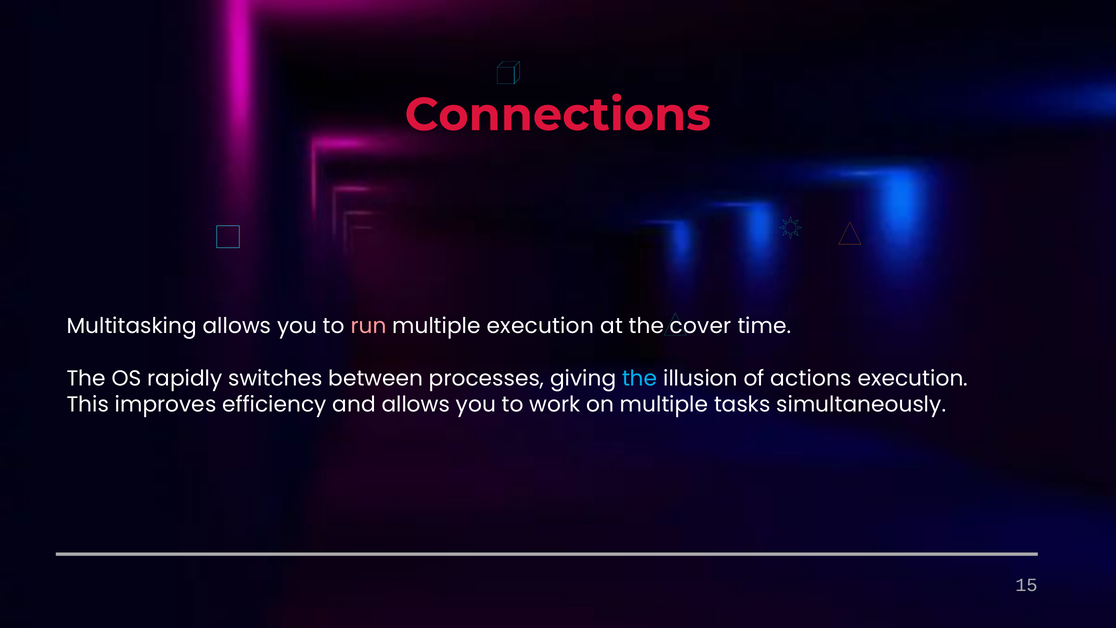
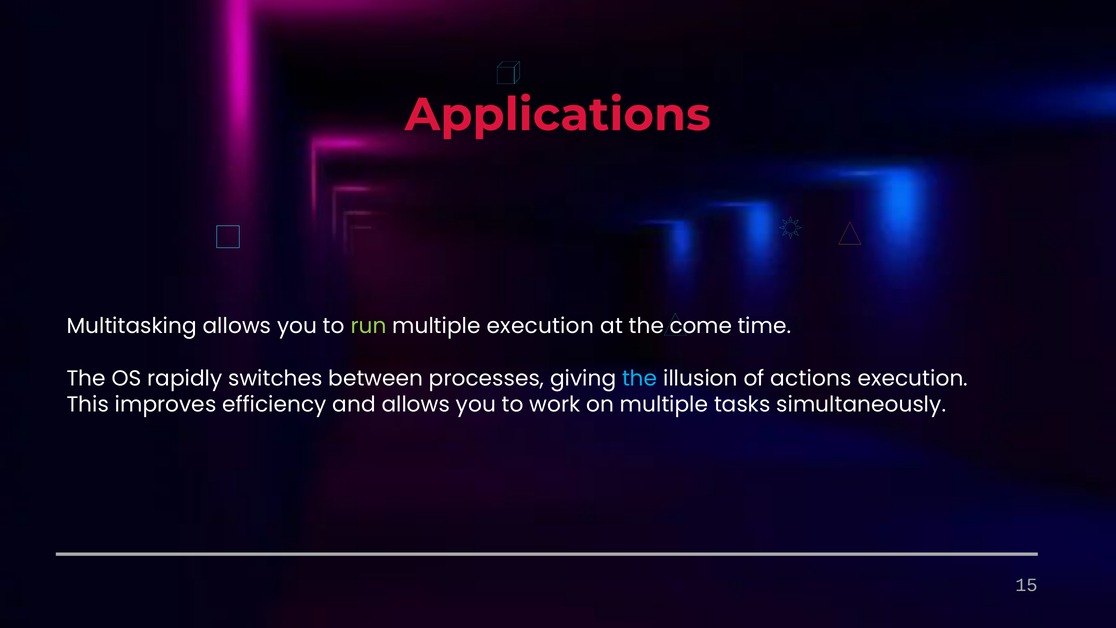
Connections: Connections -> Applications
run colour: pink -> light green
cover: cover -> come
